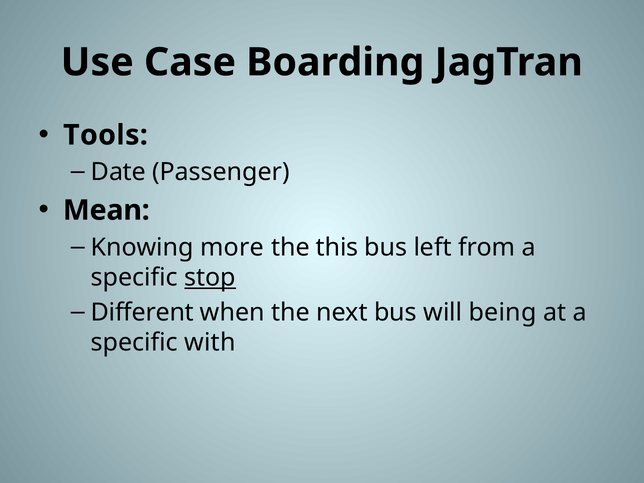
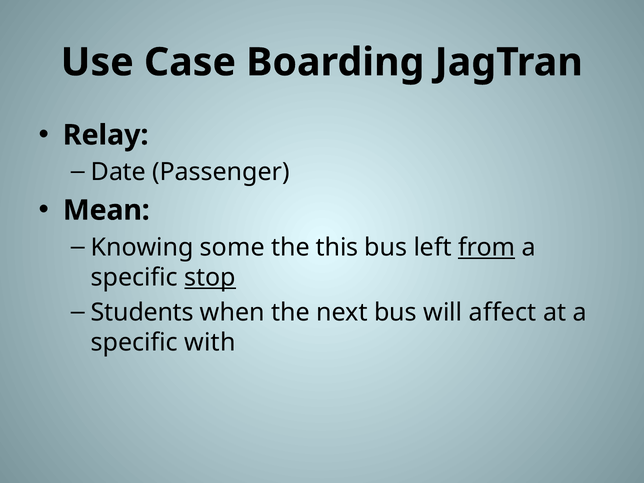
Tools: Tools -> Relay
more: more -> some
from underline: none -> present
Different: Different -> Students
being: being -> affect
